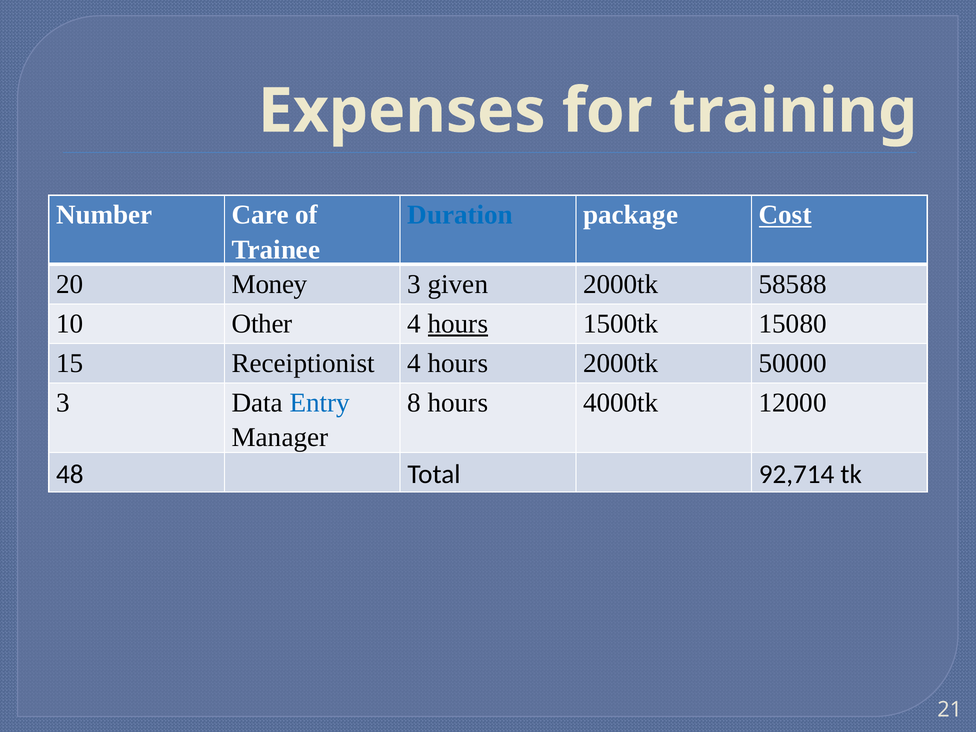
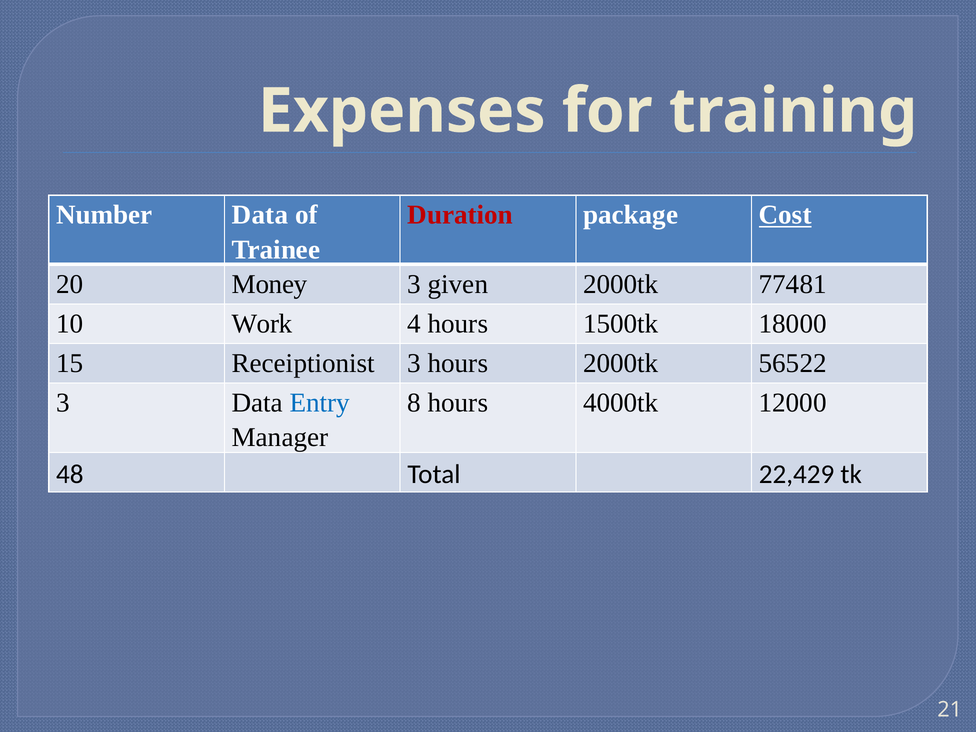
Number Care: Care -> Data
Duration colour: blue -> red
58588: 58588 -> 77481
Other: Other -> Work
hours at (458, 324) underline: present -> none
15080: 15080 -> 18000
Receiptionist 4: 4 -> 3
50000: 50000 -> 56522
92,714: 92,714 -> 22,429
